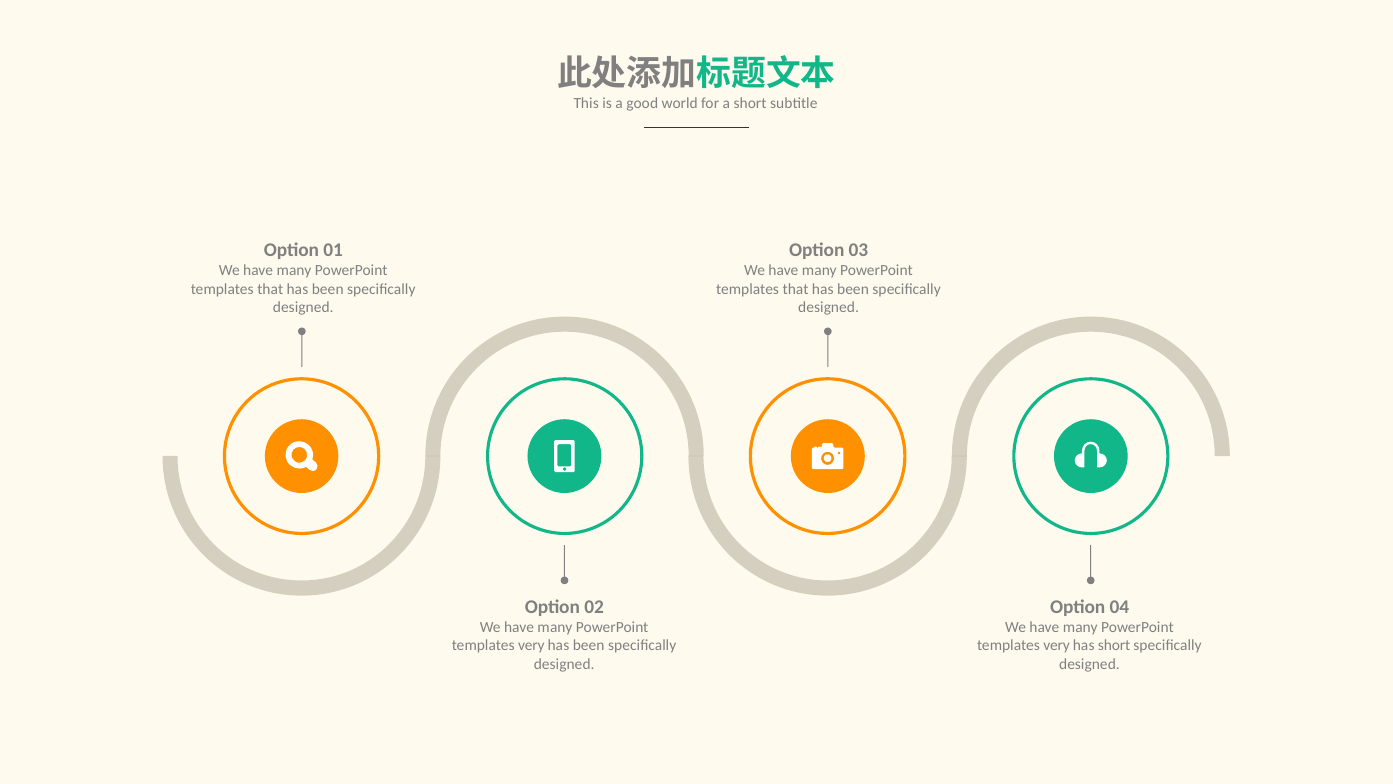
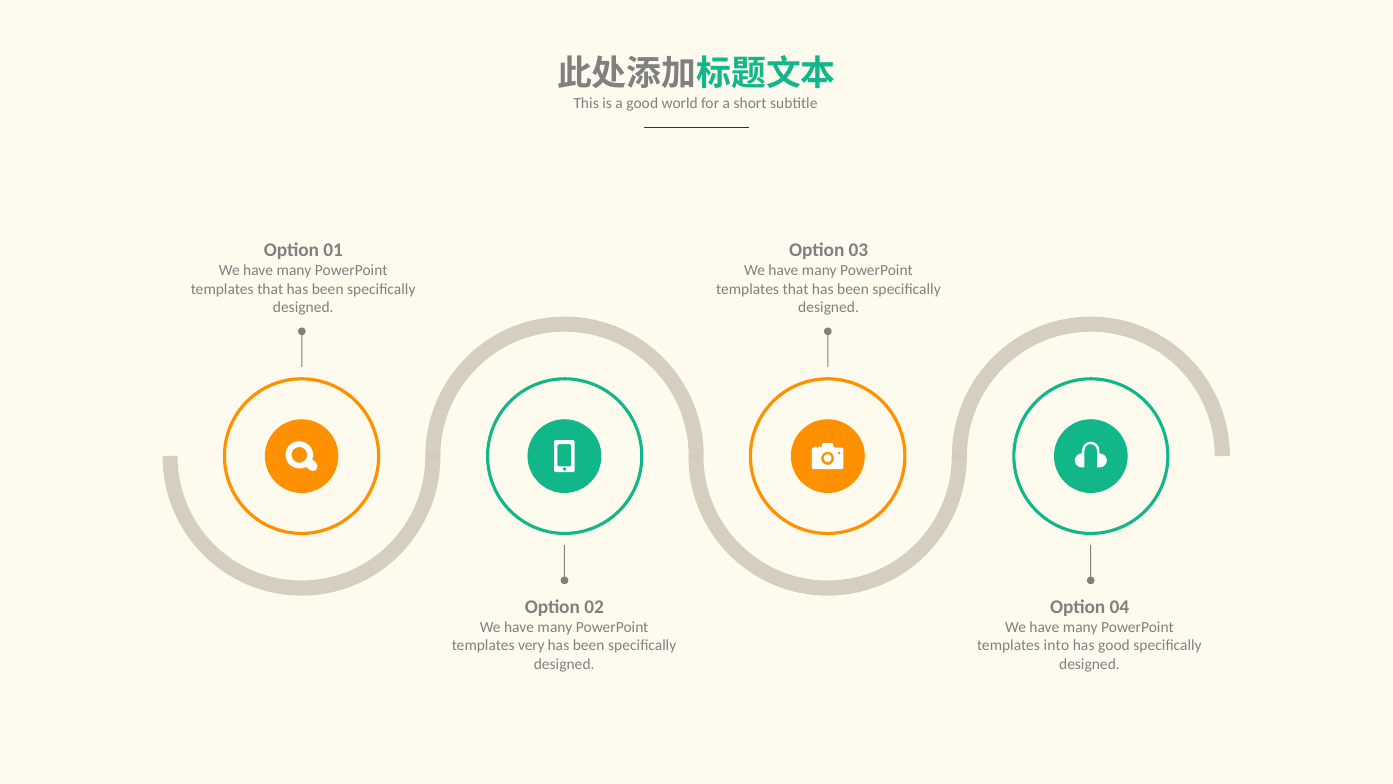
very at (1057, 645): very -> into
has short: short -> good
